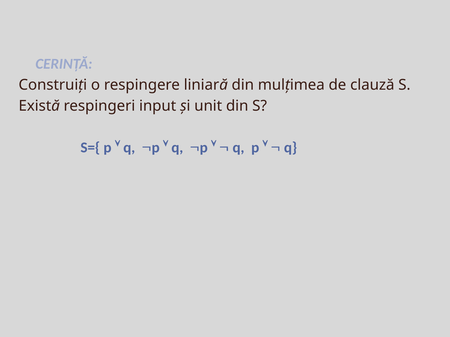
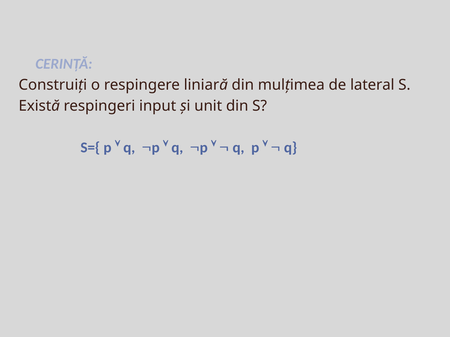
clauză: clauză -> lateral
